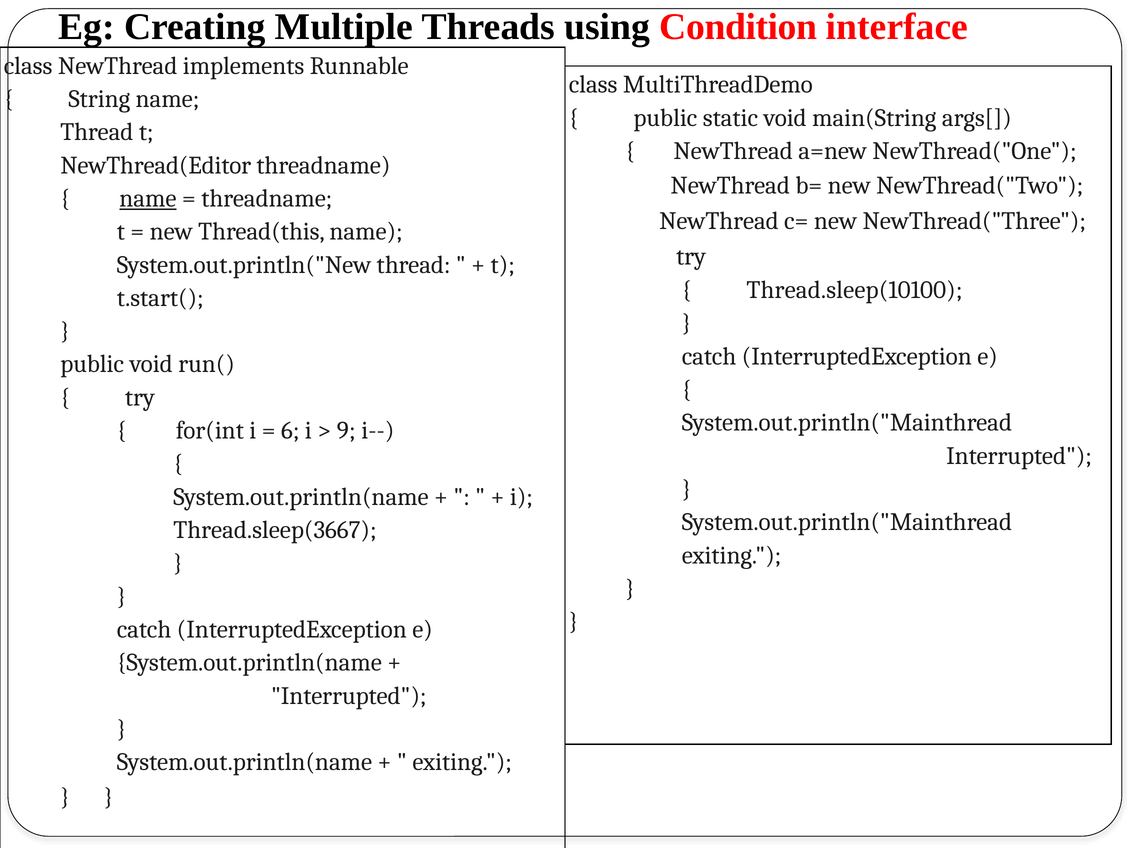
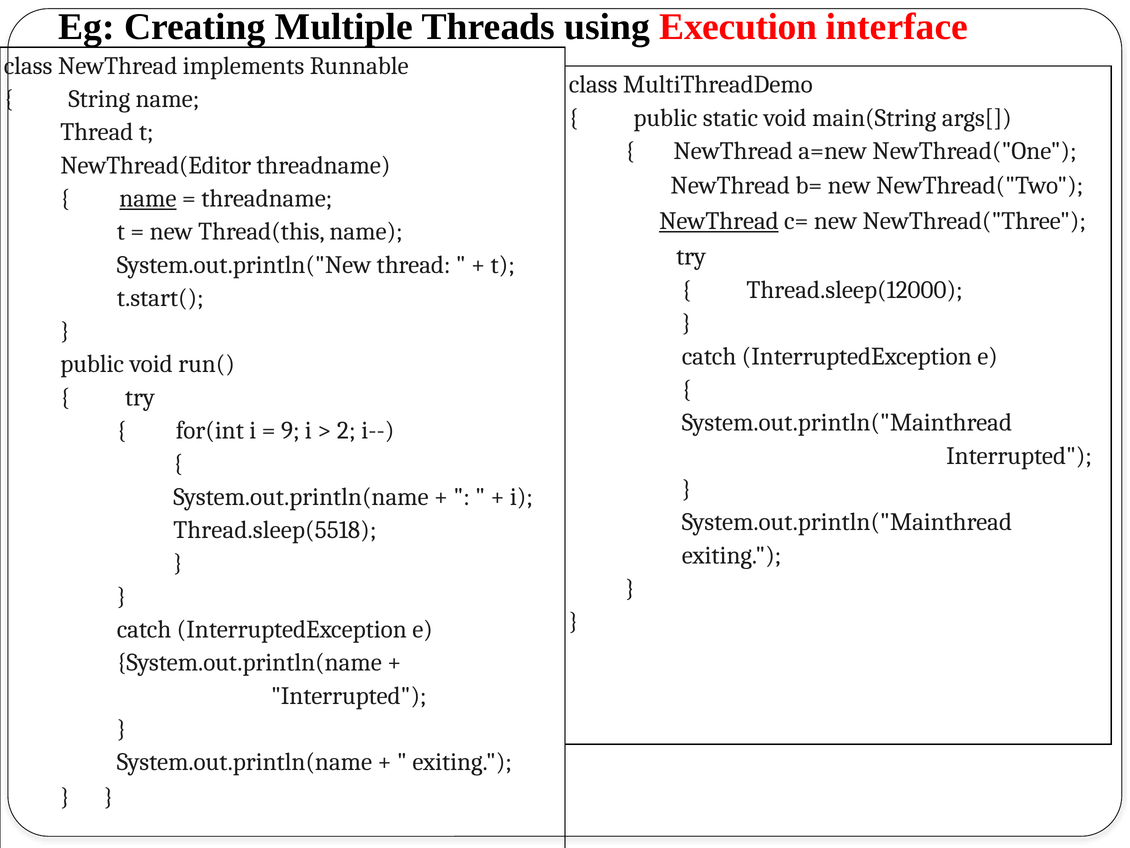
Condition: Condition -> Execution
NewThread at (719, 221) underline: none -> present
Thread.sleep(10100: Thread.sleep(10100 -> Thread.sleep(12000
6: 6 -> 9
9: 9 -> 2
Thread.sleep(3667: Thread.sleep(3667 -> Thread.sleep(5518
